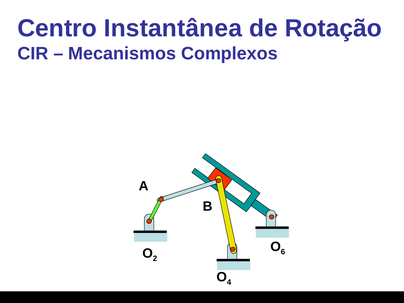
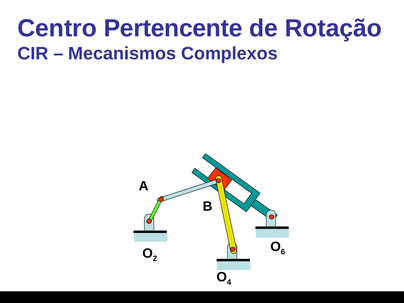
Instantânea: Instantânea -> Pertencente
